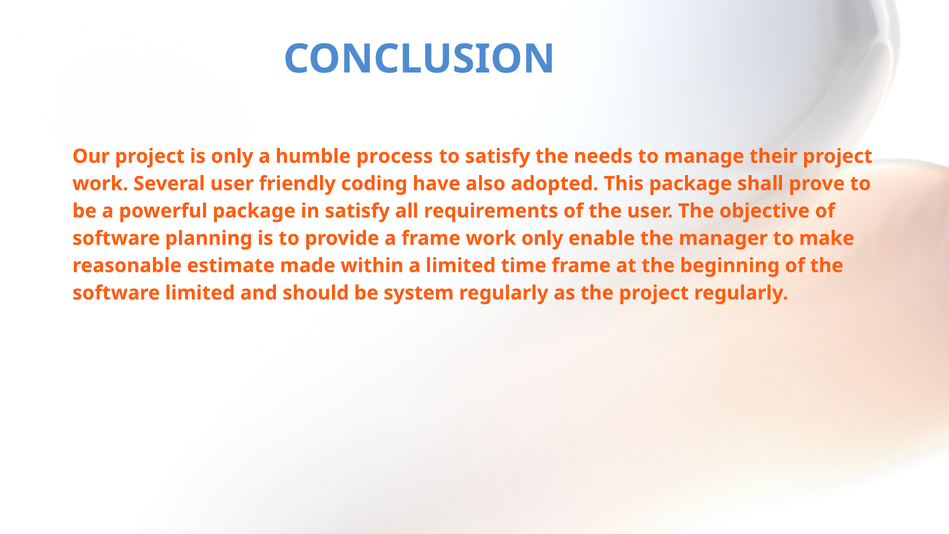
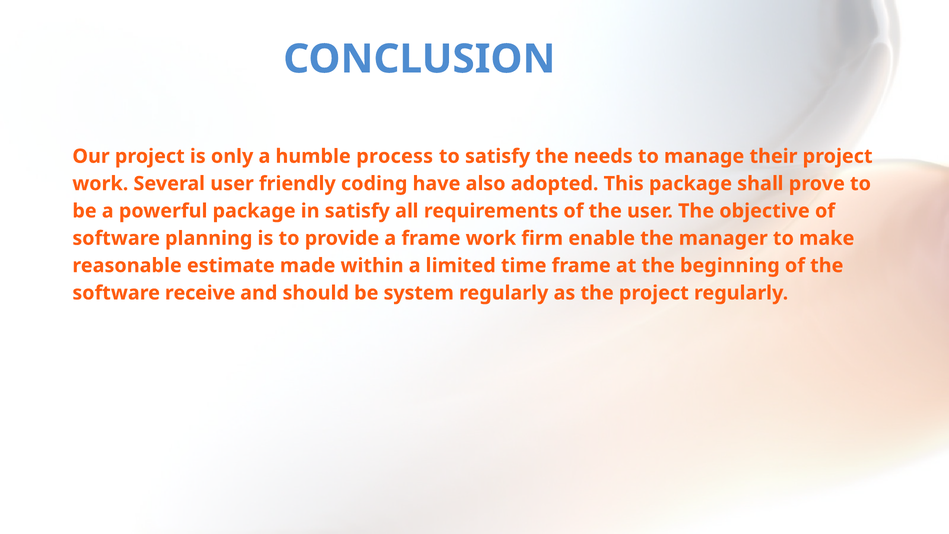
work only: only -> firm
software limited: limited -> receive
